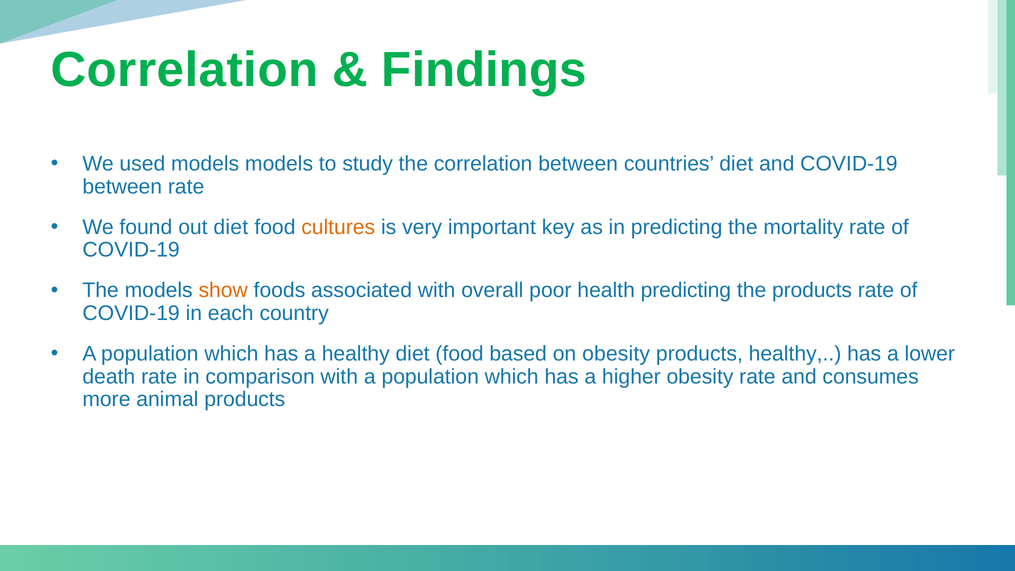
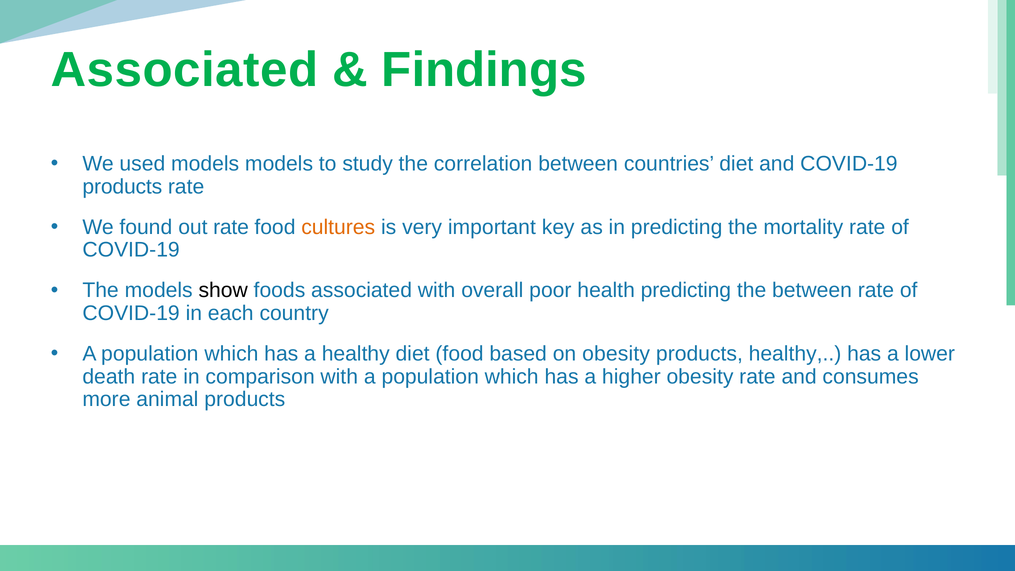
Correlation at (185, 70): Correlation -> Associated
between at (122, 187): between -> products
out diet: diet -> rate
show colour: orange -> black
the products: products -> between
